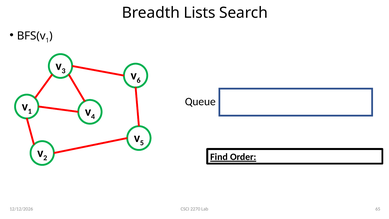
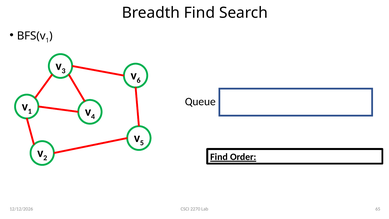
Breadth Lists: Lists -> Find
